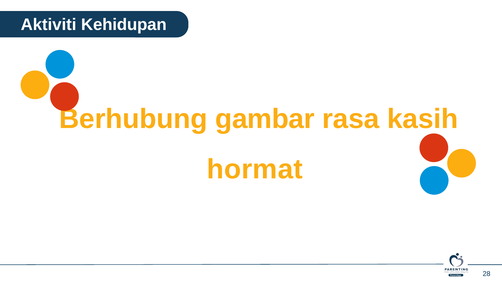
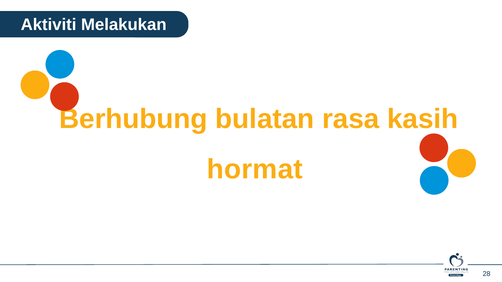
Kehidupan: Kehidupan -> Melakukan
gambar: gambar -> bulatan
